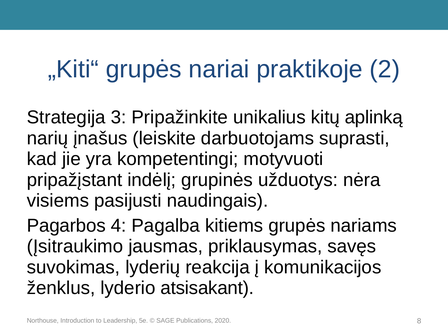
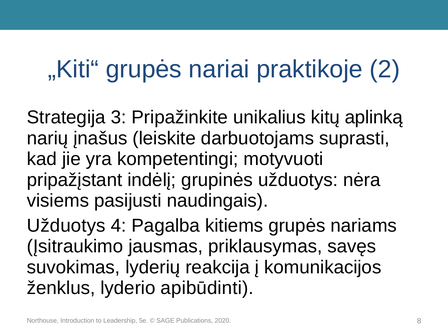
Pagarbos at (66, 226): Pagarbos -> Užduotys
atsisakant: atsisakant -> apibūdinti
